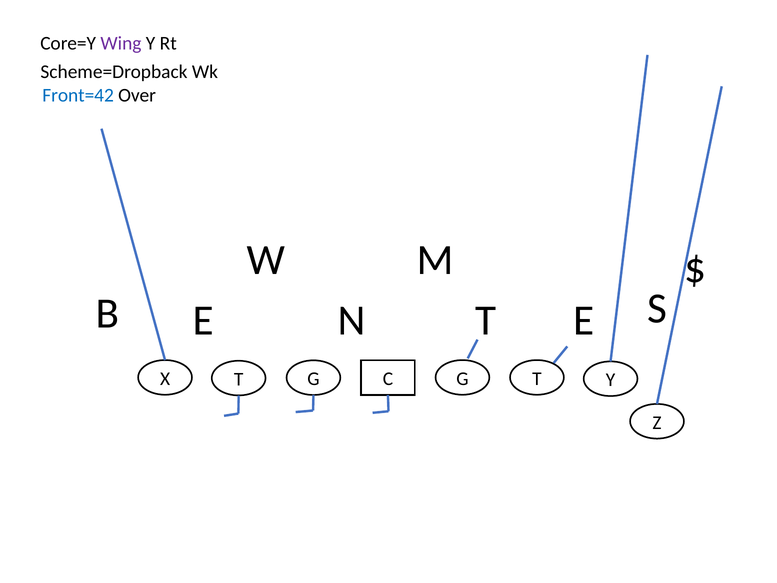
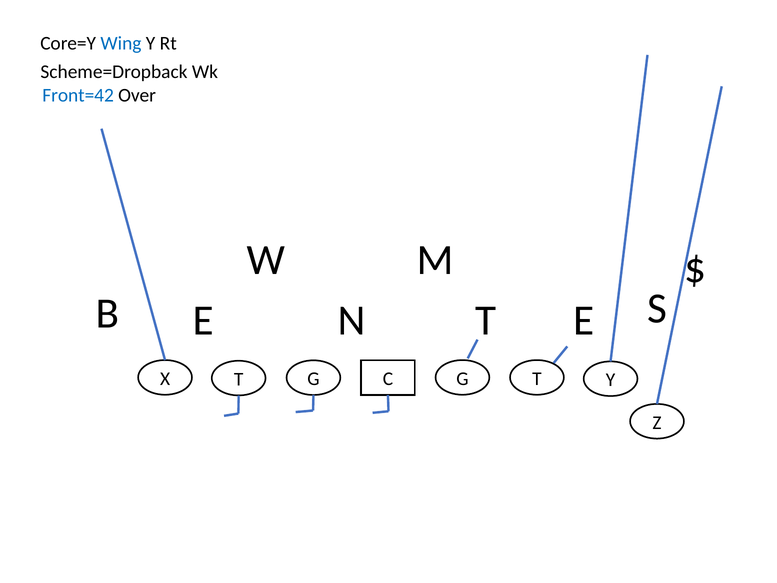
Wing colour: purple -> blue
